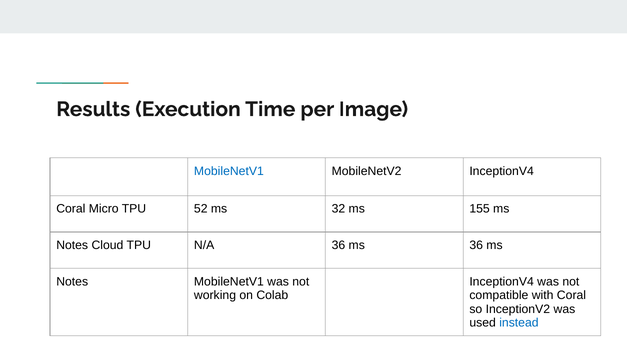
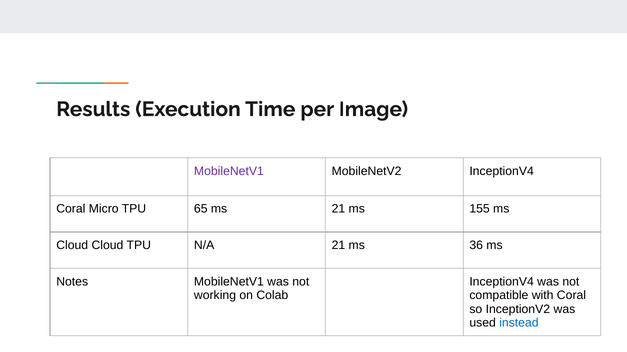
MobileNetV1 at (229, 171) colour: blue -> purple
52: 52 -> 65
ms 32: 32 -> 21
Notes at (72, 246): Notes -> Cloud
N/A 36: 36 -> 21
